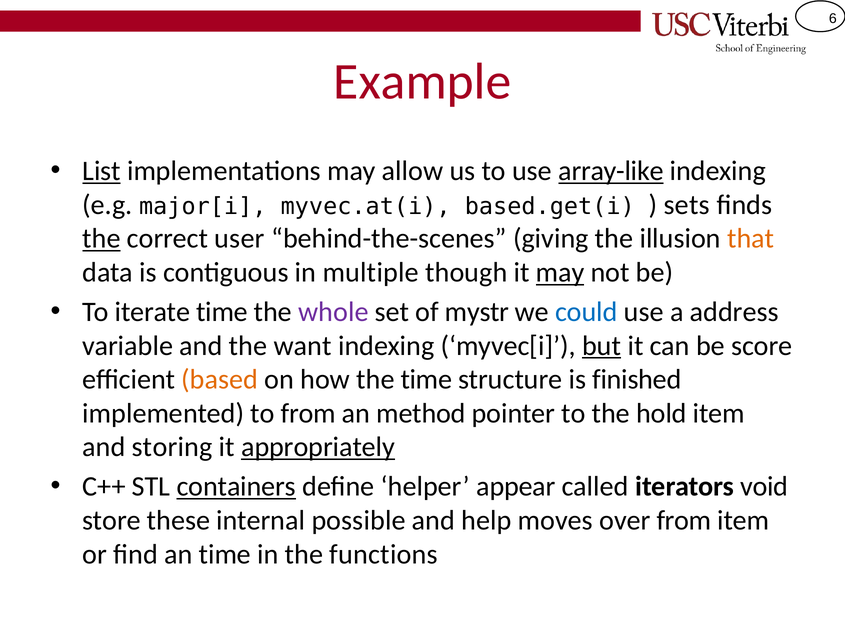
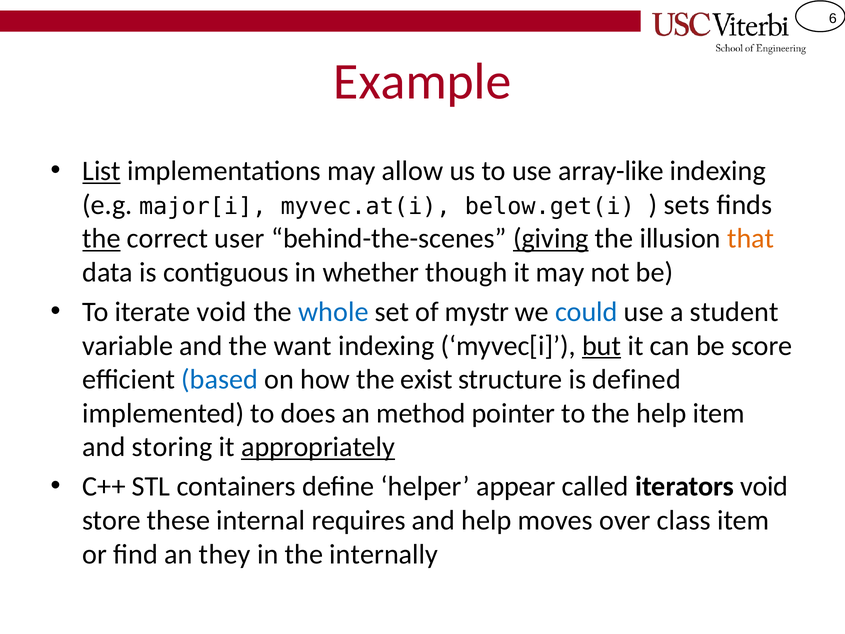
array-like underline: present -> none
based.get(i: based.get(i -> below.get(i
giving underline: none -> present
multiple: multiple -> whether
may at (560, 272) underline: present -> none
iterate time: time -> void
whole colour: purple -> blue
address: address -> student
based colour: orange -> blue
the time: time -> exist
finished: finished -> defined
to from: from -> does
the hold: hold -> help
containers underline: present -> none
possible: possible -> requires
over from: from -> class
an time: time -> they
functions: functions -> internally
